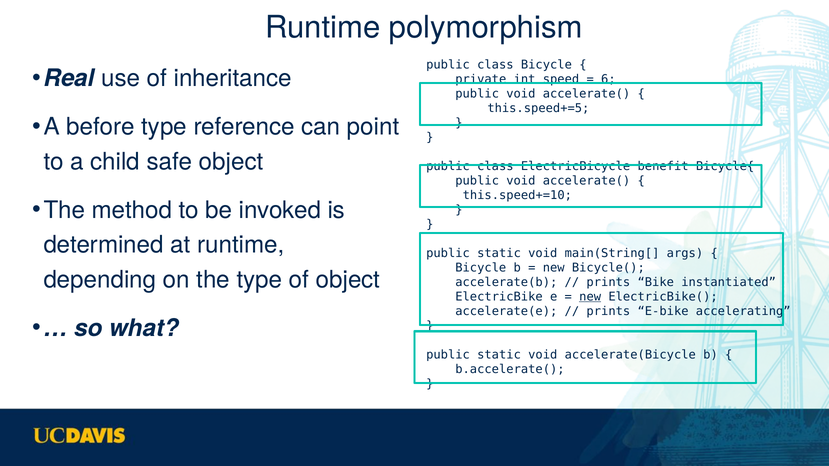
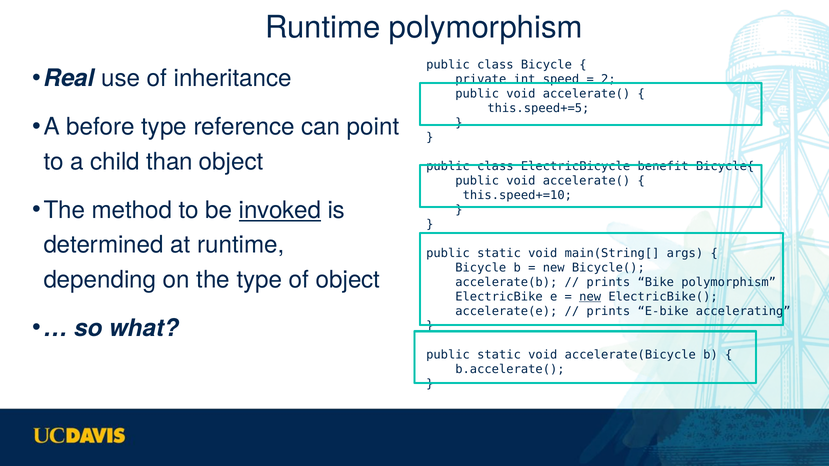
6: 6 -> 2
safe: safe -> than
invoked underline: none -> present
Bike instantiated: instantiated -> polymorphism
